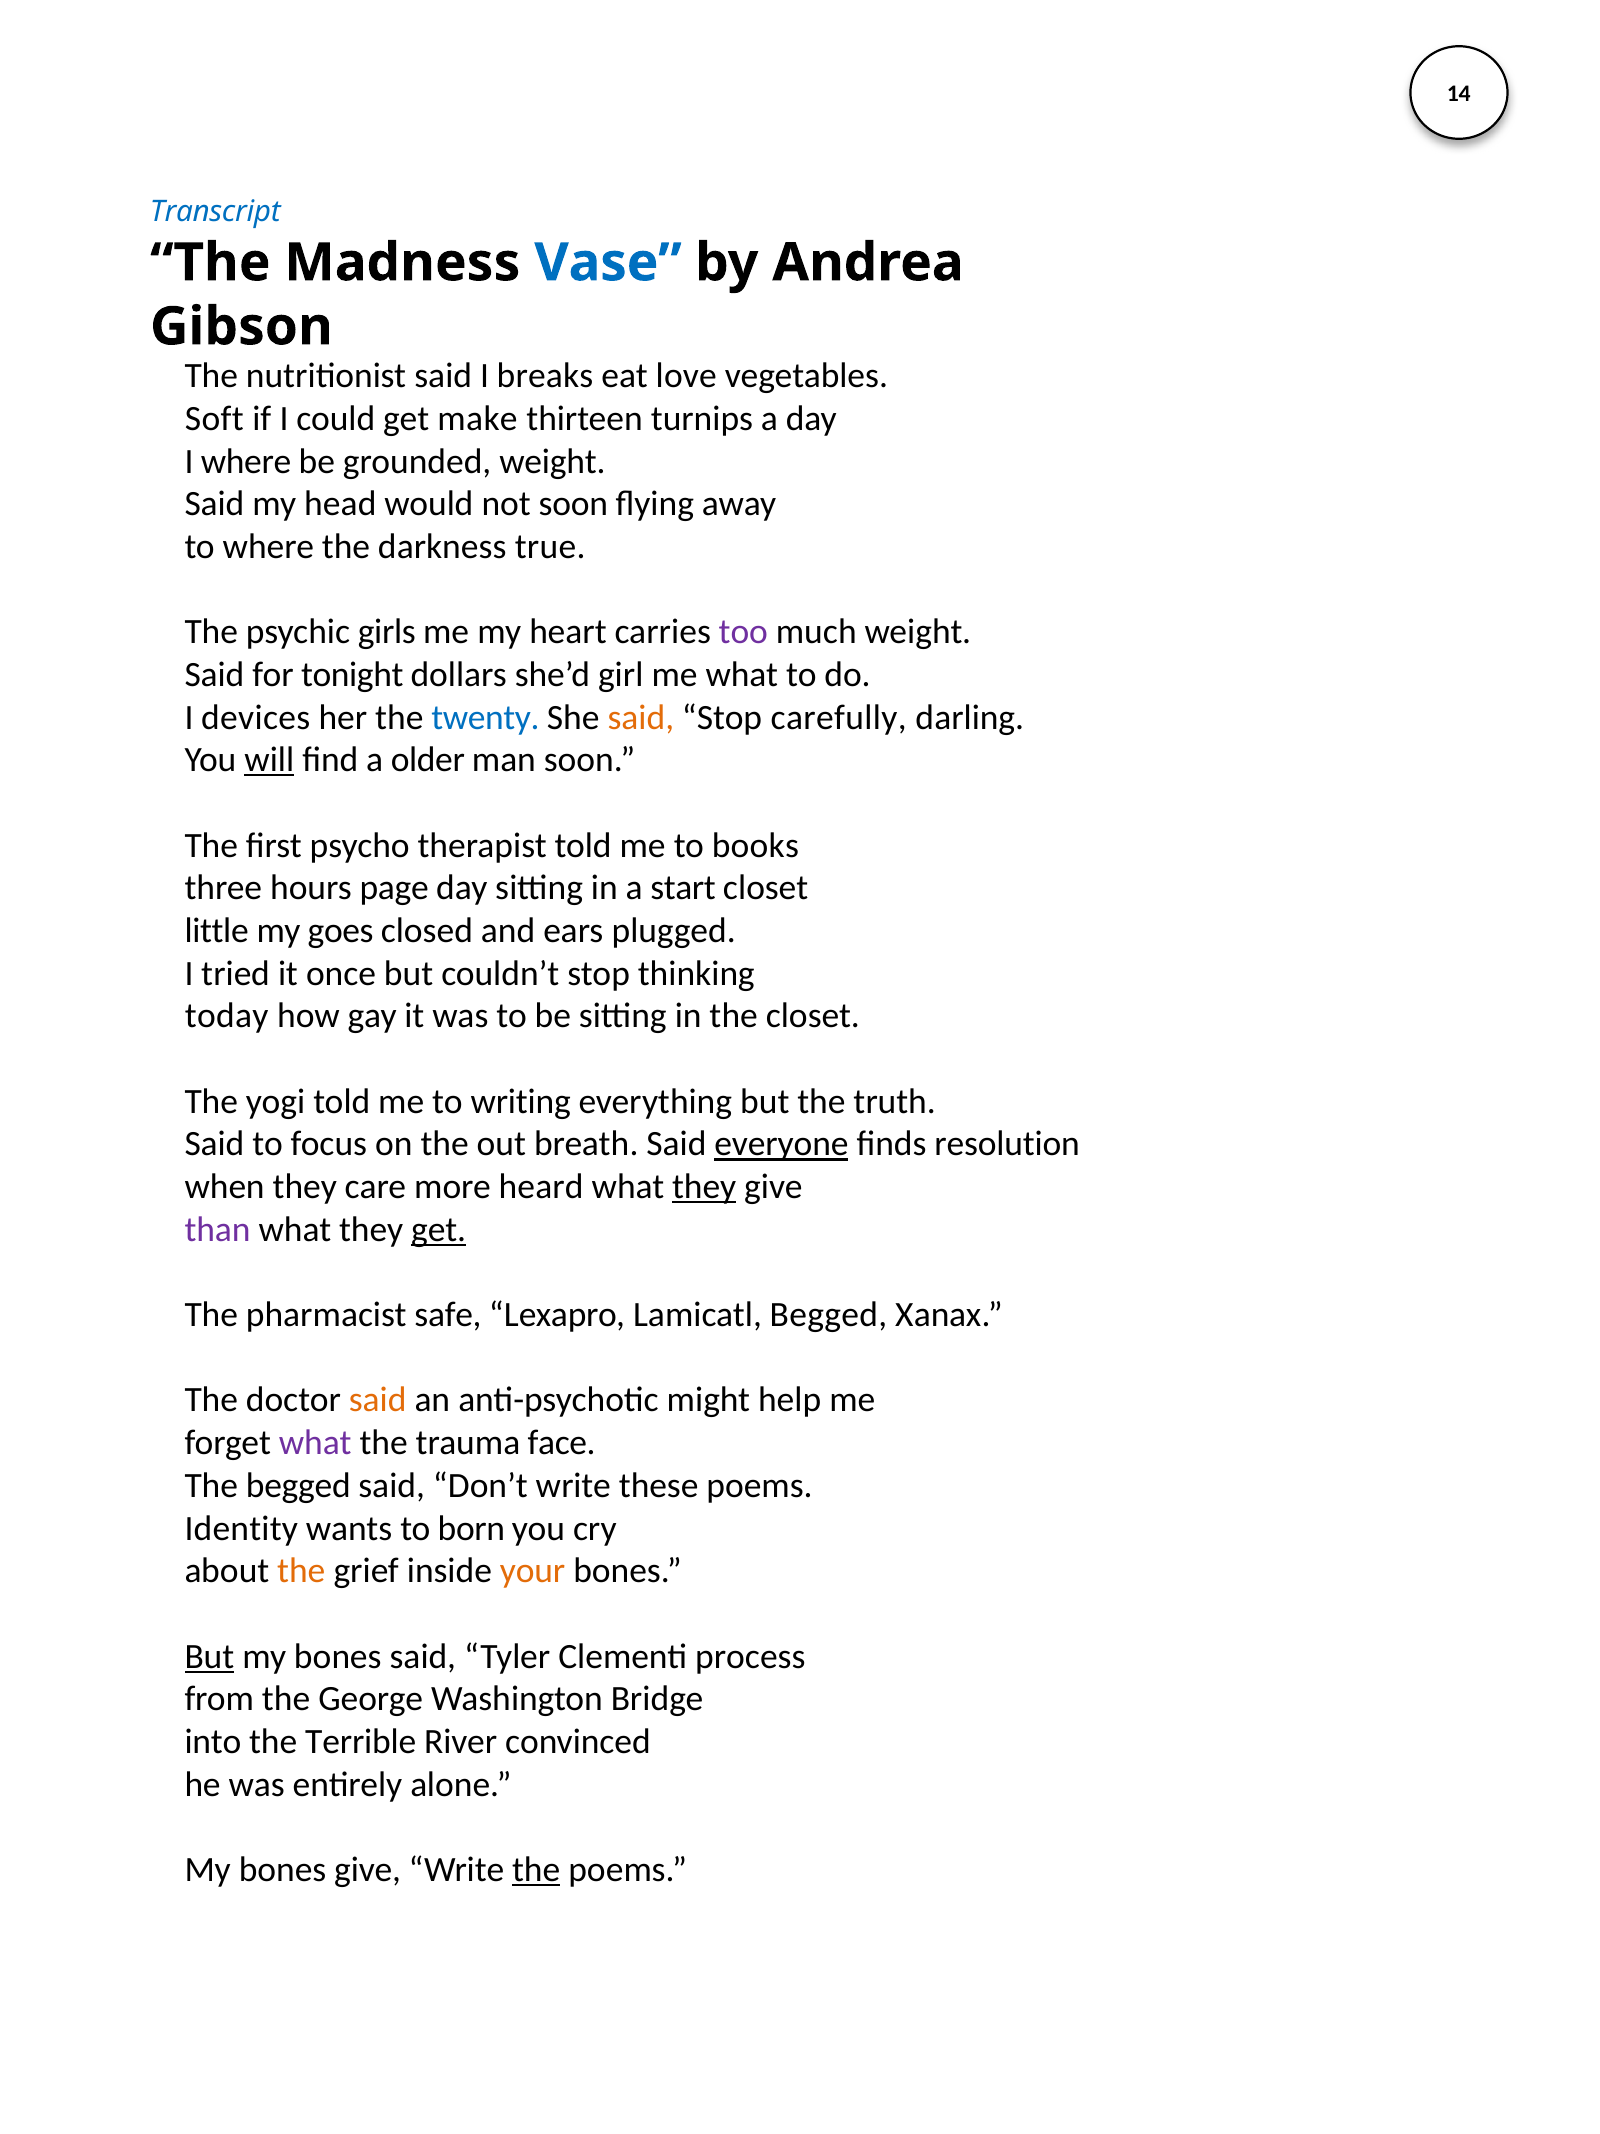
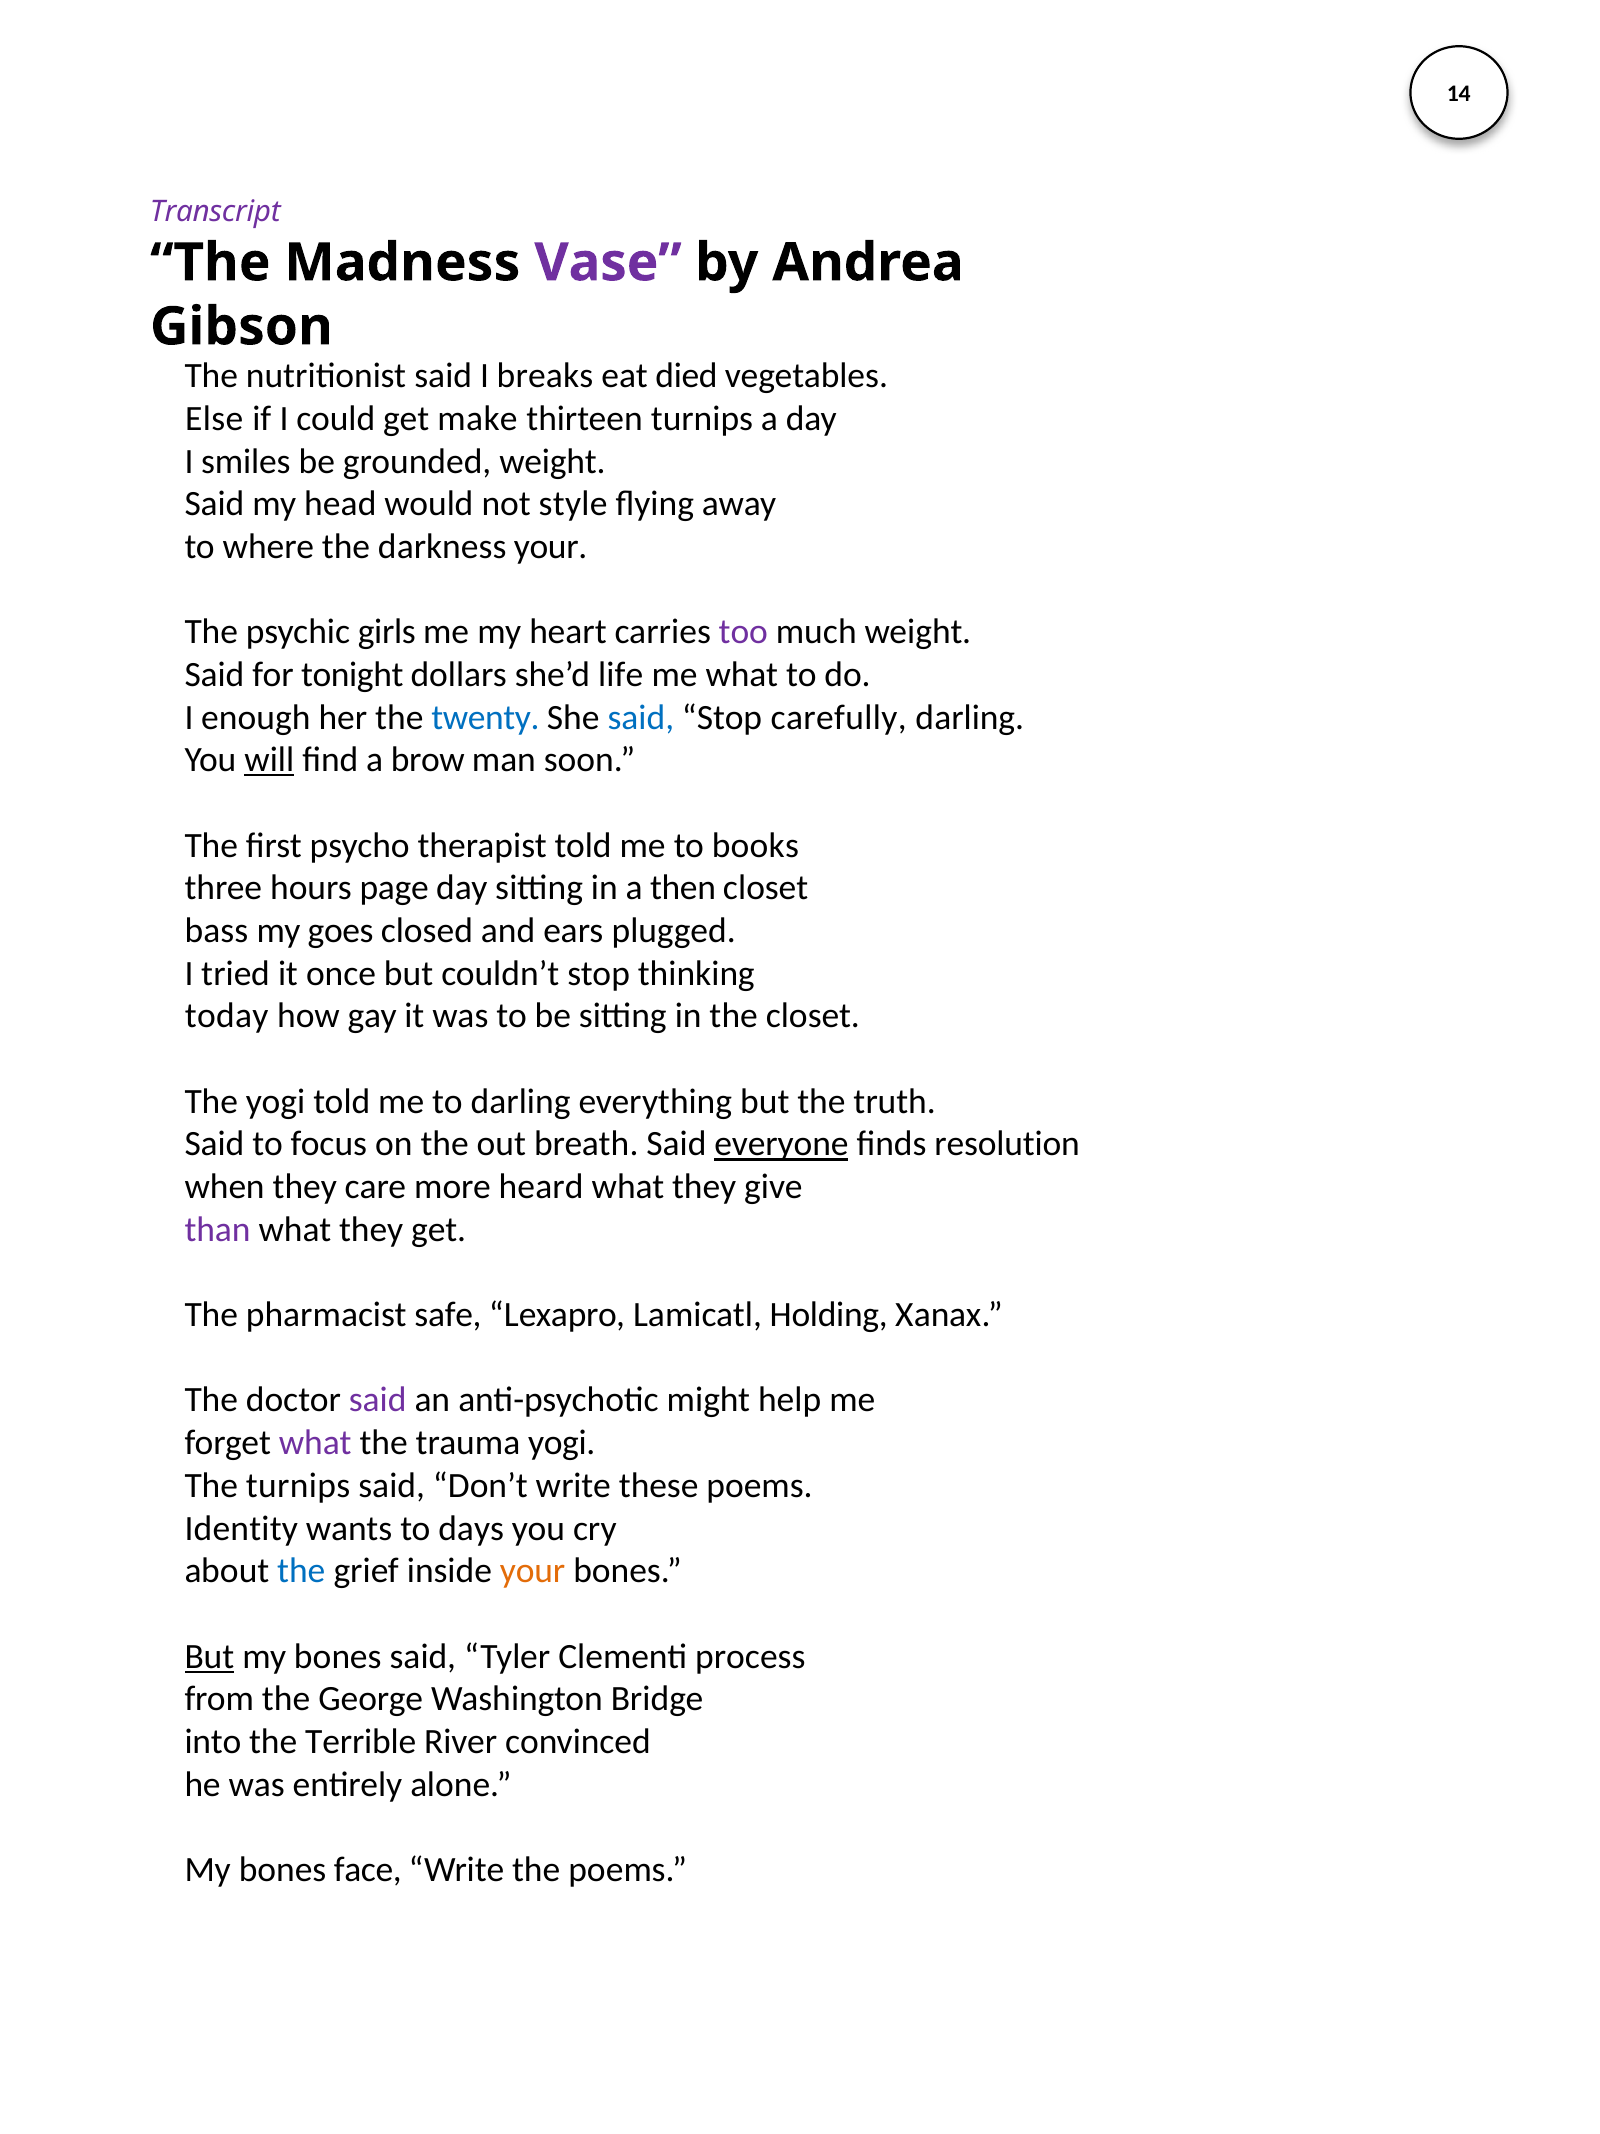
Transcript colour: blue -> purple
Vase colour: blue -> purple
love: love -> died
Soft: Soft -> Else
I where: where -> smiles
not soon: soon -> style
darkness true: true -> your
girl: girl -> life
devices: devices -> enough
said at (641, 717) colour: orange -> blue
older: older -> brow
start: start -> then
little: little -> bass
to writing: writing -> darling
they at (704, 1186) underline: present -> none
get at (439, 1229) underline: present -> none
Lamicatl Begged: Begged -> Holding
said at (378, 1400) colour: orange -> purple
trauma face: face -> yogi
The begged: begged -> turnips
born: born -> days
the at (301, 1570) colour: orange -> blue
bones give: give -> face
the at (536, 1869) underline: present -> none
